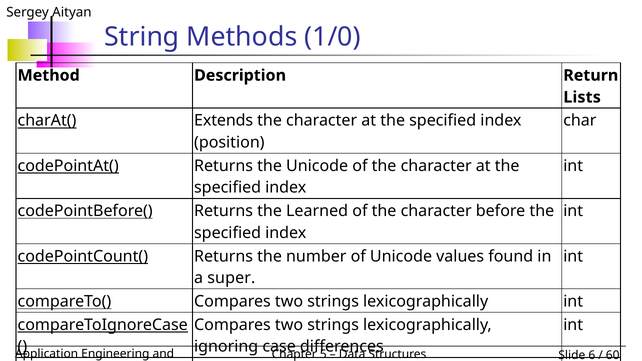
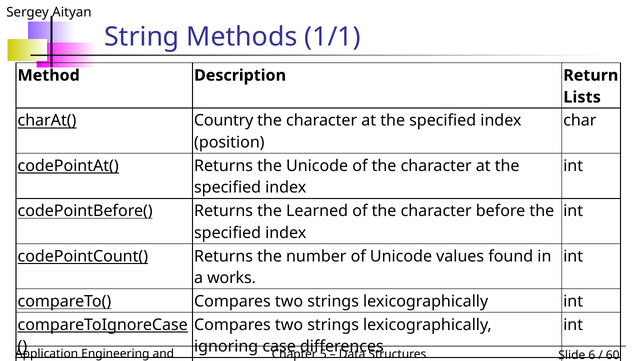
1/0: 1/0 -> 1/1
Extends: Extends -> Country
super: super -> works
